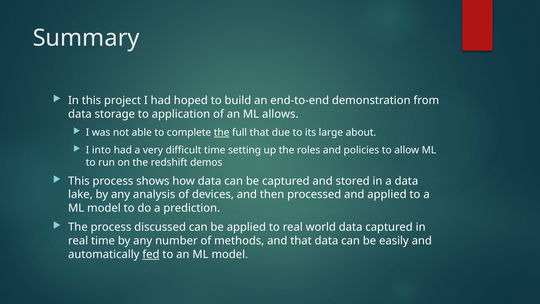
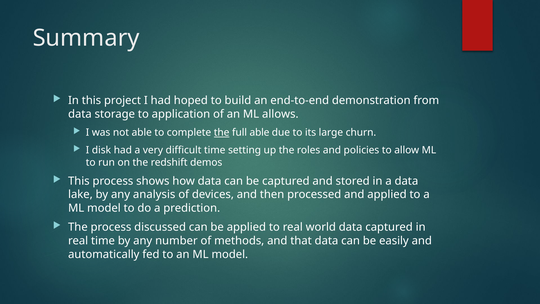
full that: that -> able
about: about -> churn
into: into -> disk
fed underline: present -> none
